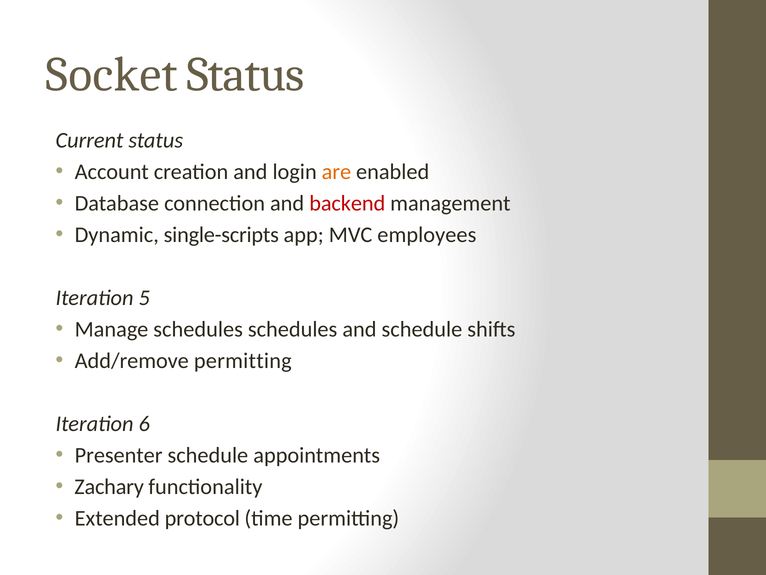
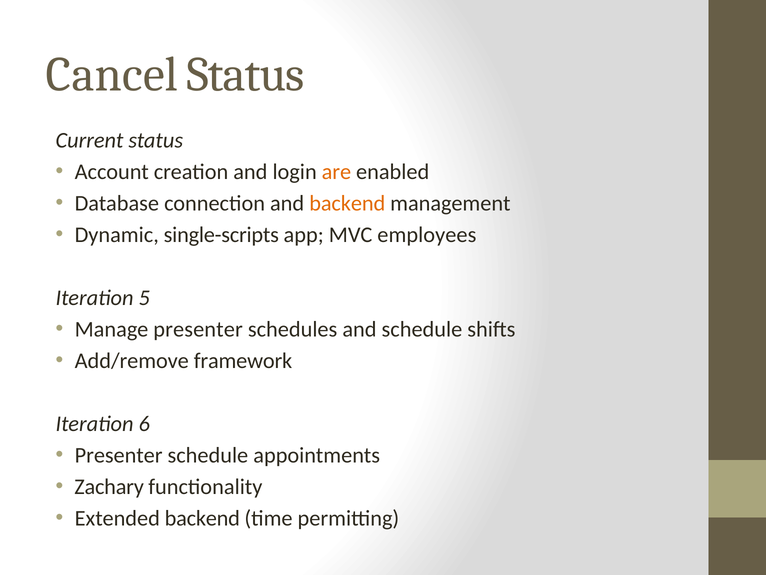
Socket: Socket -> Cancel
backend at (347, 203) colour: red -> orange
Manage schedules: schedules -> presenter
Add/remove permitting: permitting -> framework
Extended protocol: protocol -> backend
